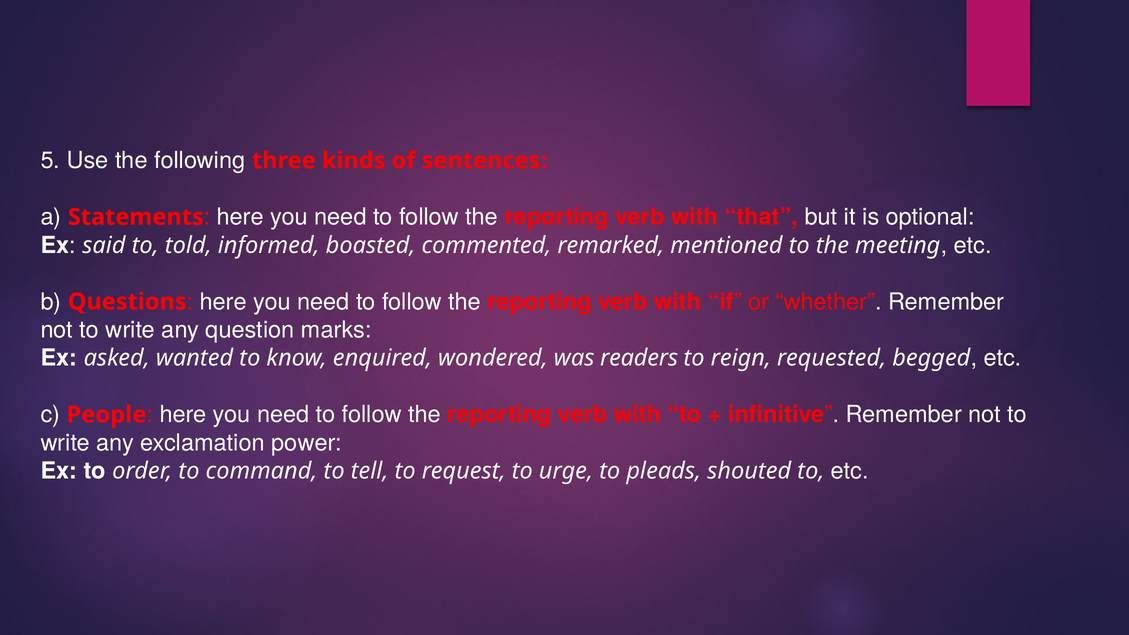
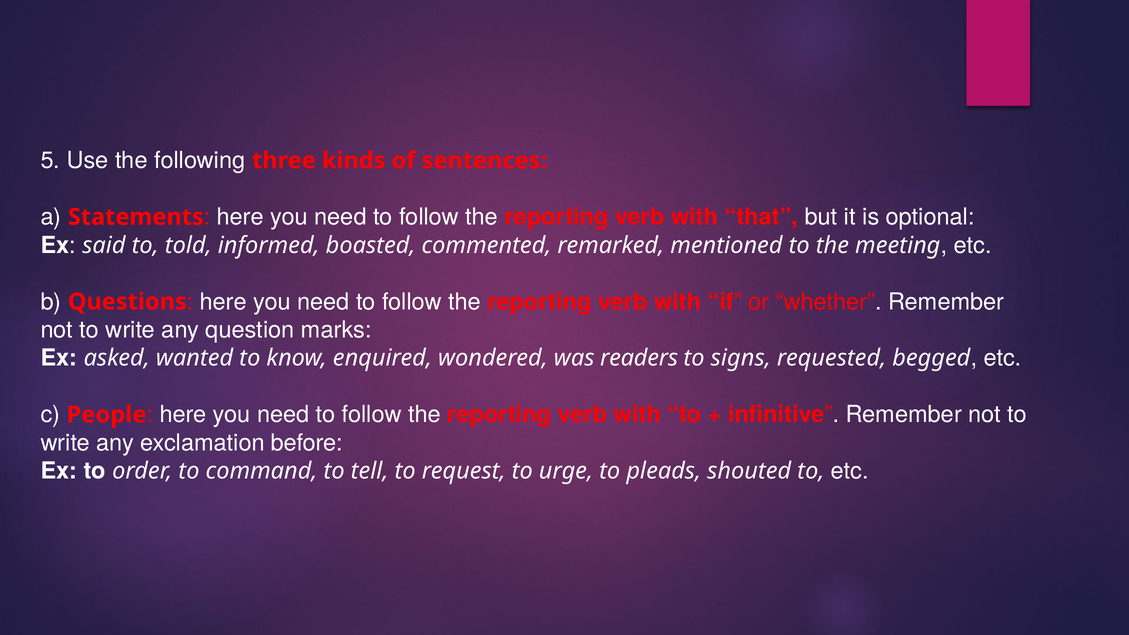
reign: reign -> signs
power: power -> before
